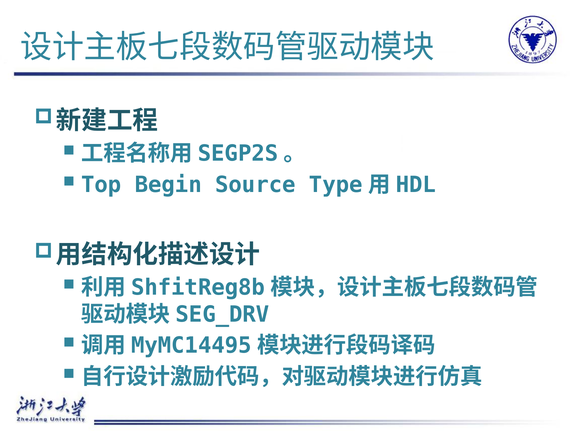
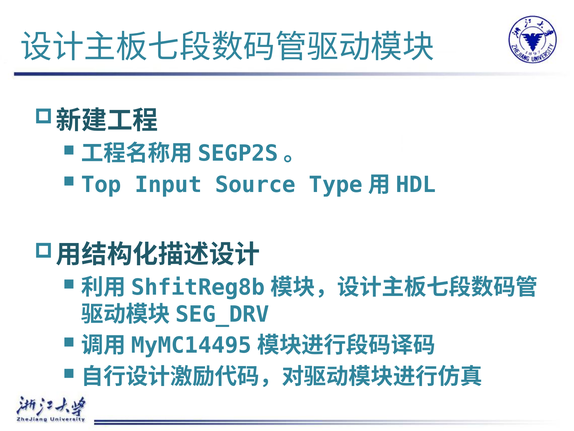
Begin: Begin -> Input
